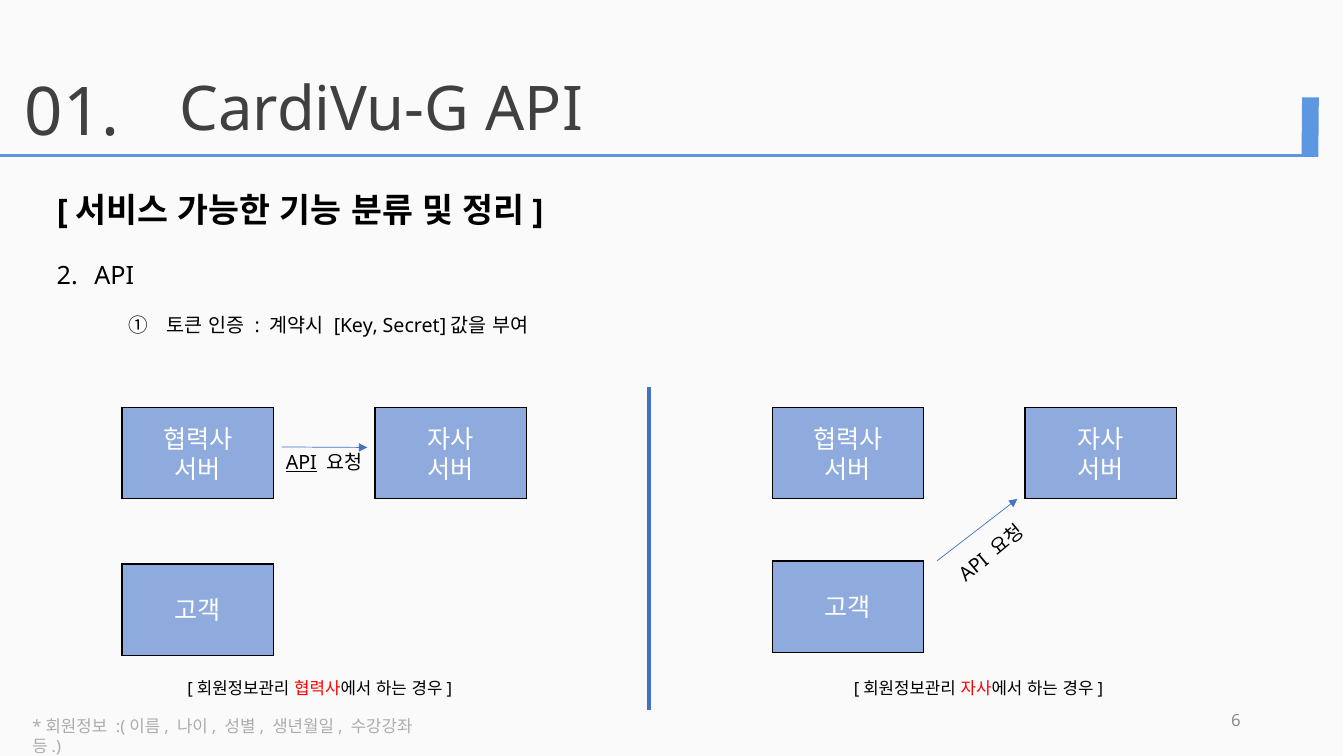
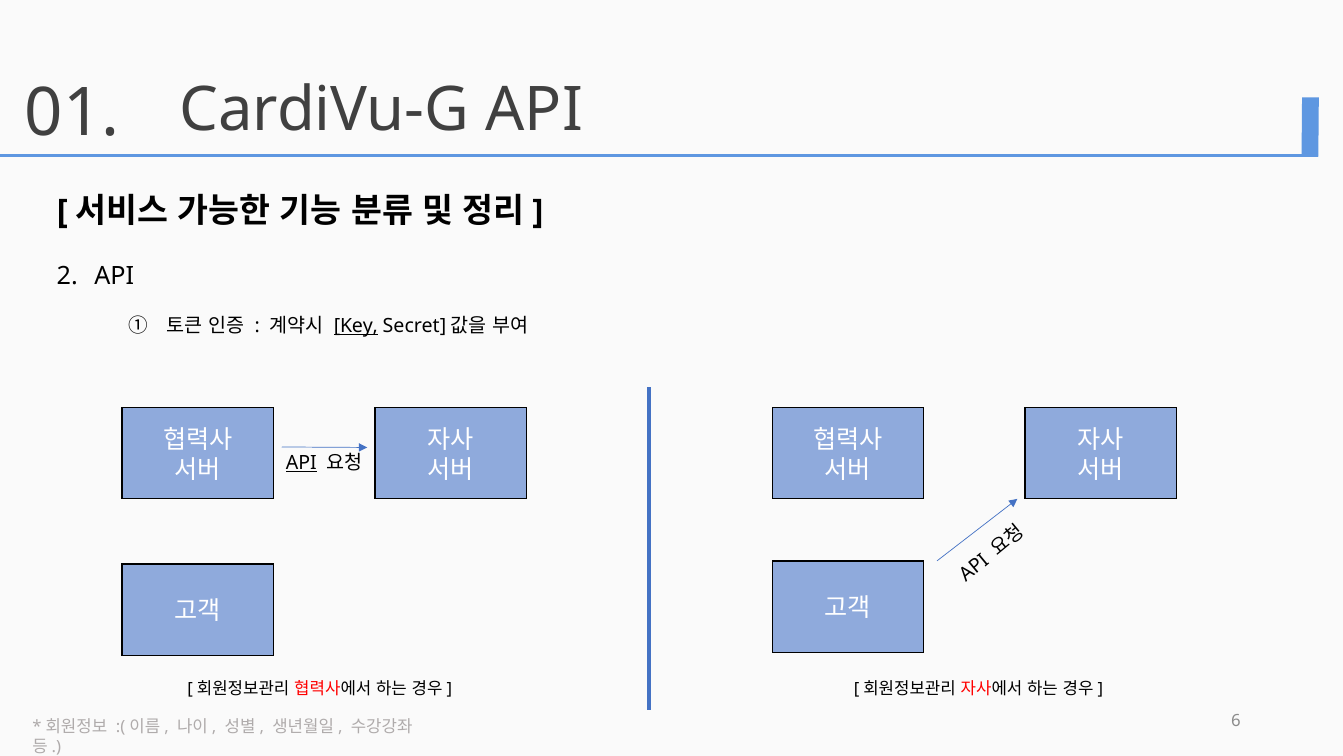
Key underline: none -> present
